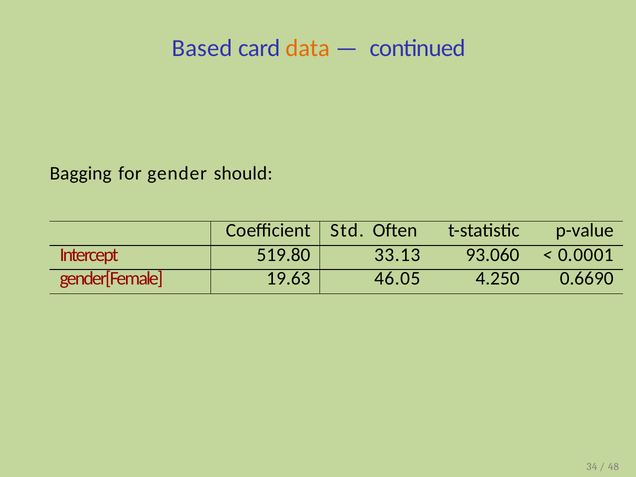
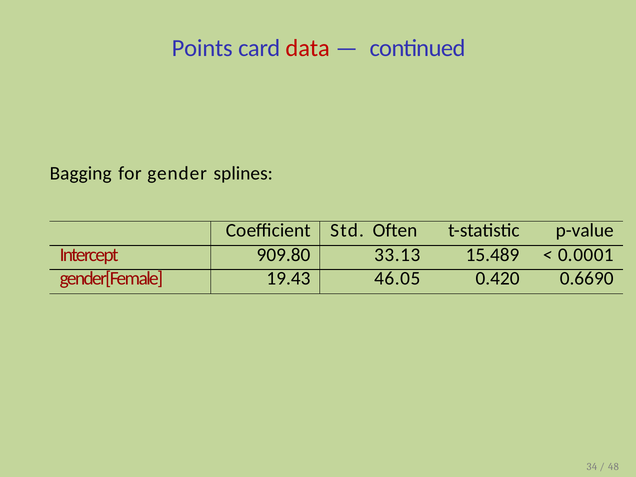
Based: Based -> Points
data colour: orange -> red
should: should -> splines
519.80: 519.80 -> 909.80
93.060: 93.060 -> 15.489
19.63: 19.63 -> 19.43
4.250: 4.250 -> 0.420
